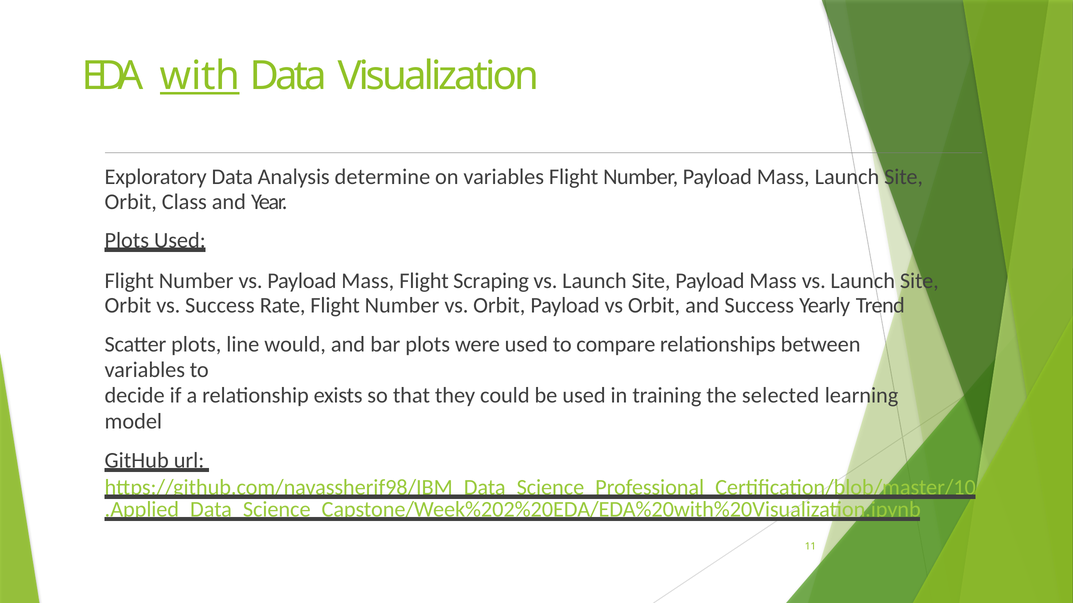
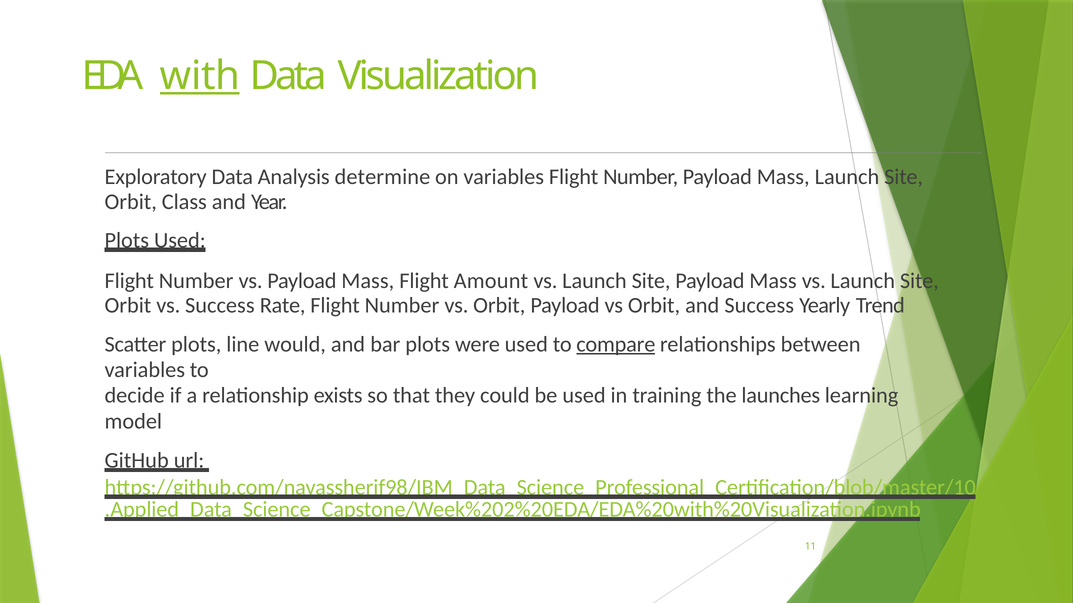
Scraping: Scraping -> Amount
compare underline: none -> present
selected: selected -> launches
